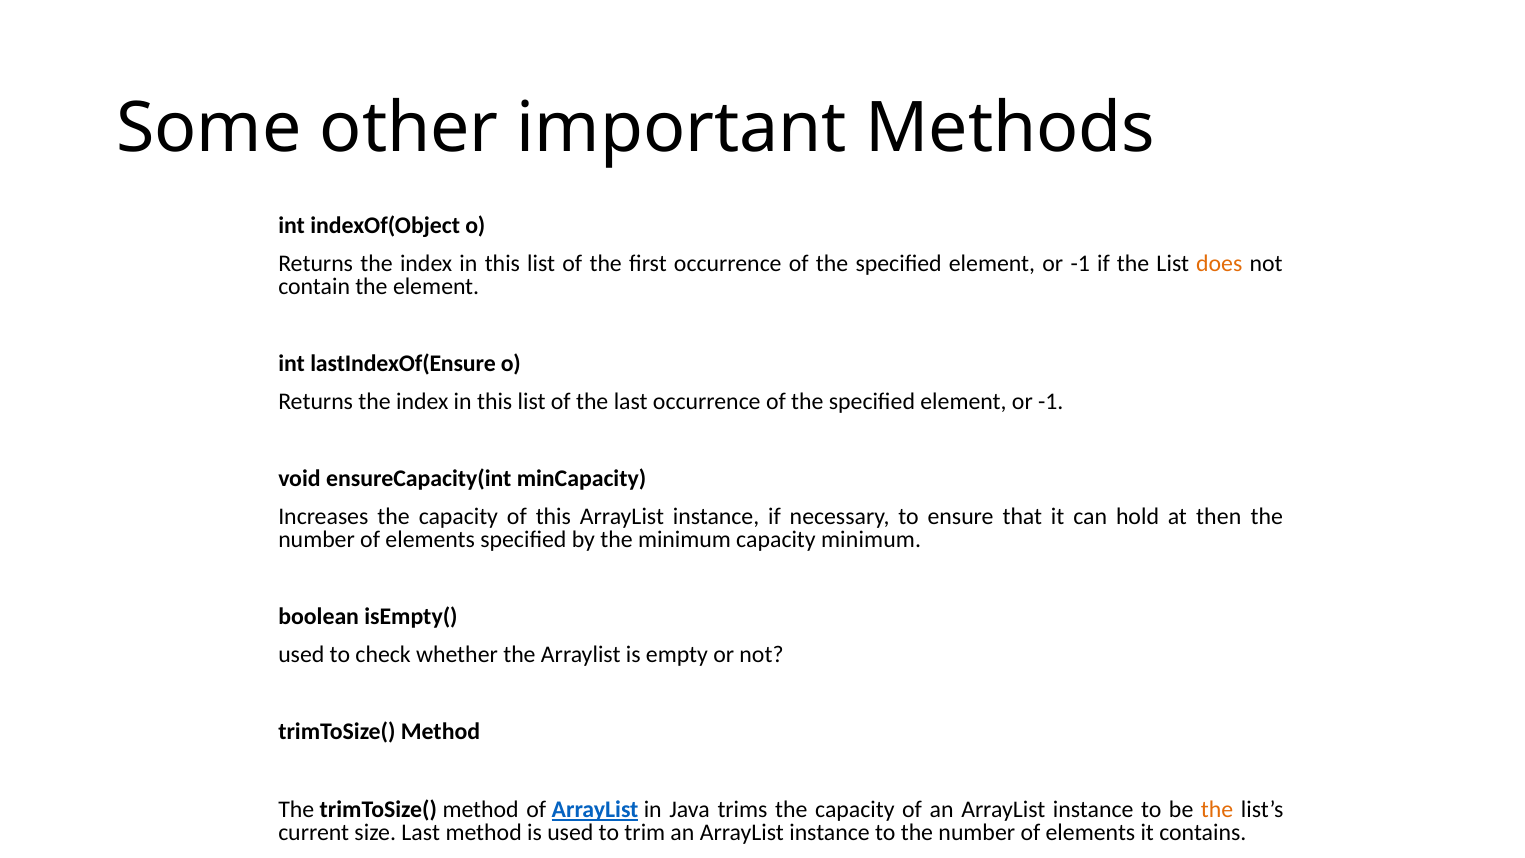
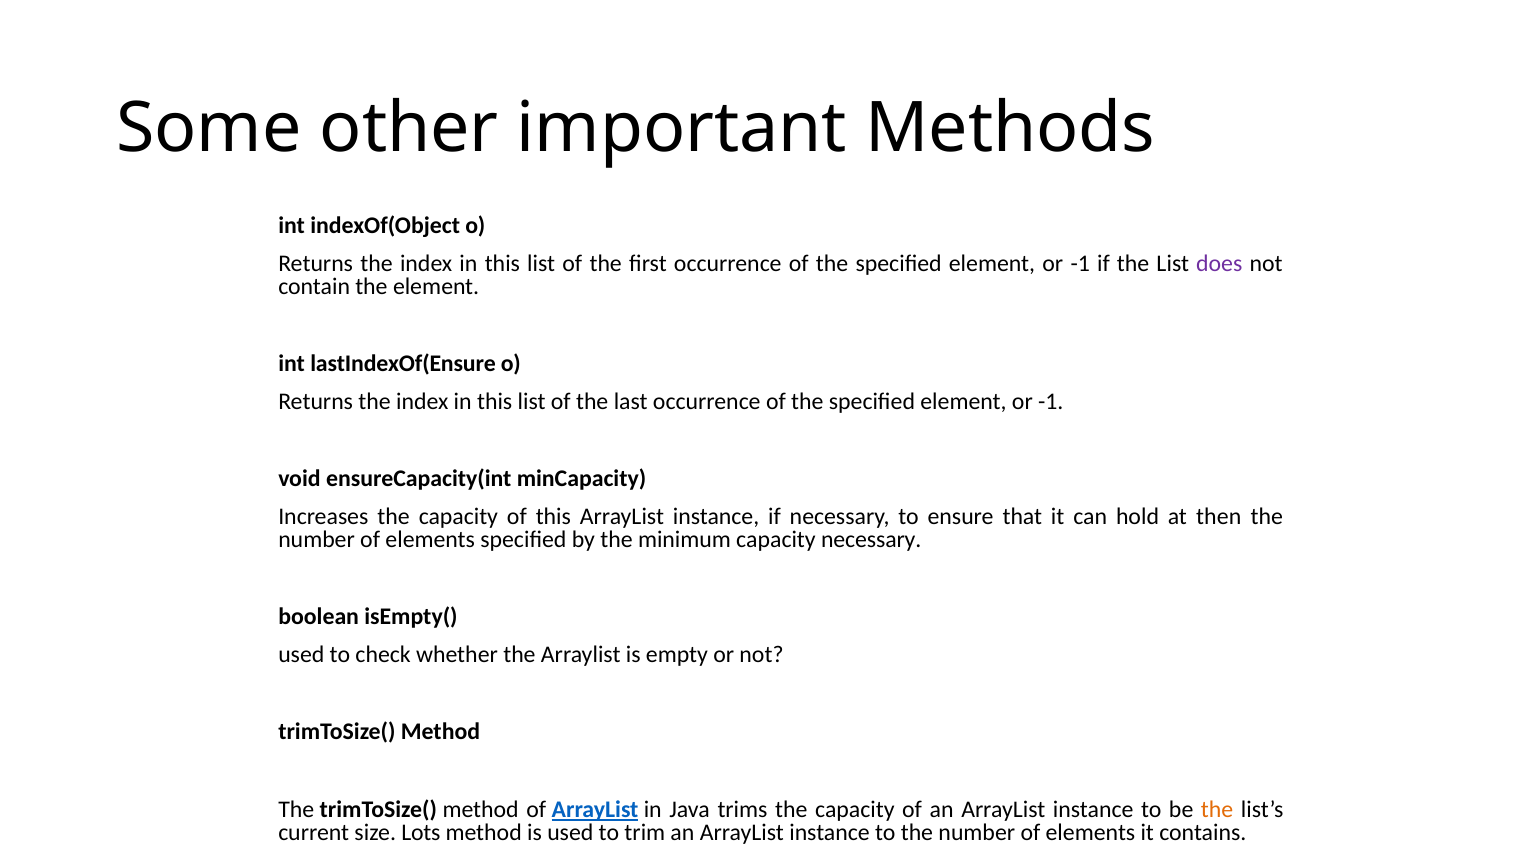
does colour: orange -> purple
capacity minimum: minimum -> necessary
size Last: Last -> Lots
